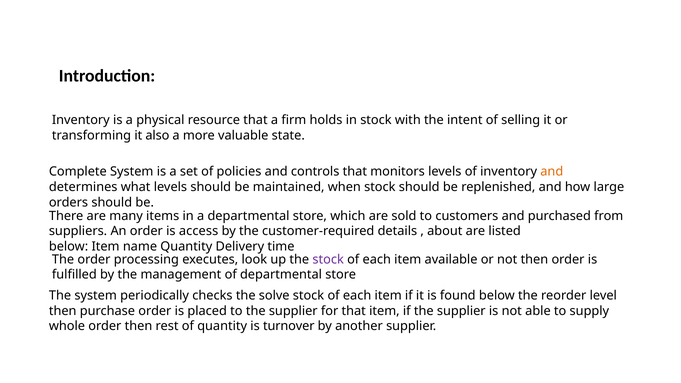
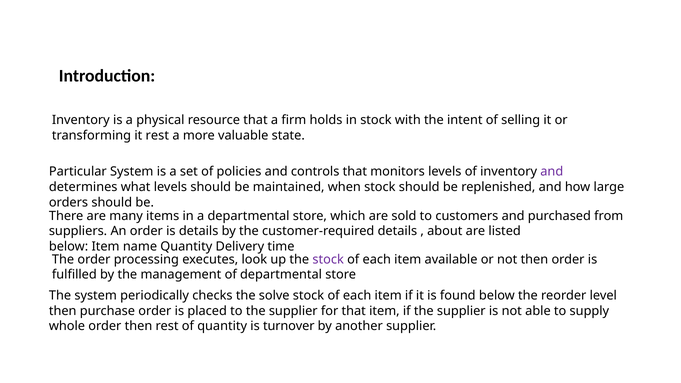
it also: also -> rest
Complete: Complete -> Particular
and at (552, 172) colour: orange -> purple
is access: access -> details
